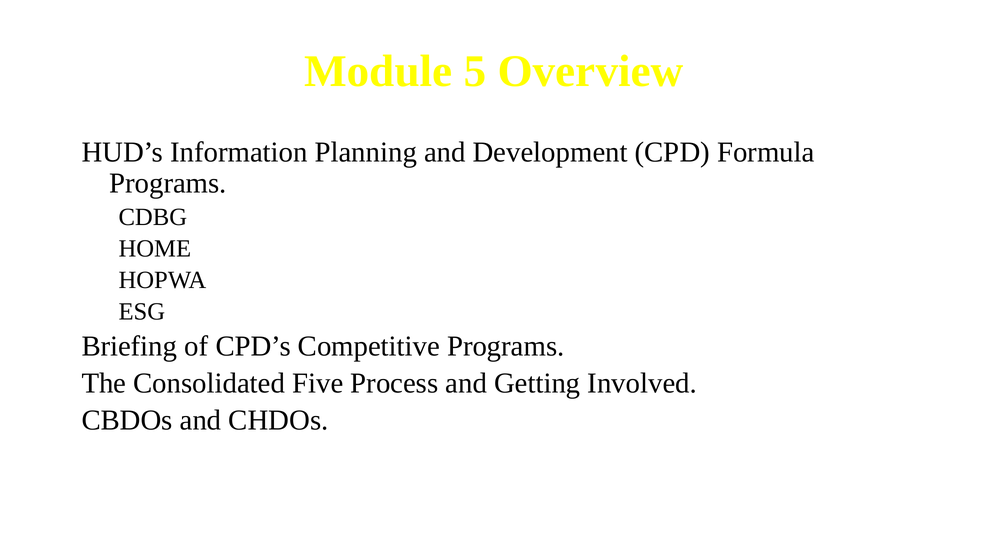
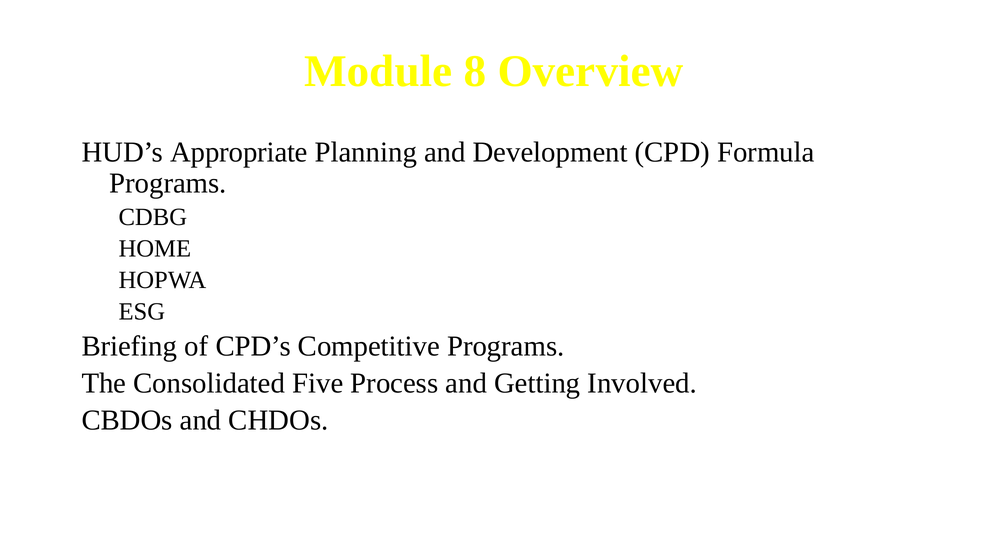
5: 5 -> 8
Information: Information -> Appropriate
